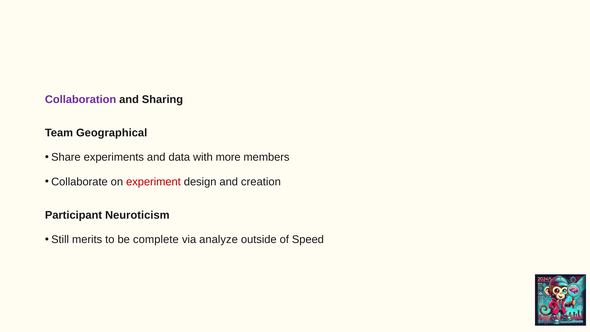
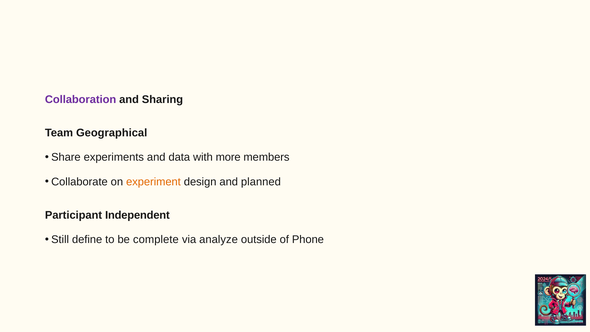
experiment colour: red -> orange
creation: creation -> planned
Neuroticism: Neuroticism -> Independent
merits: merits -> define
Speed: Speed -> Phone
